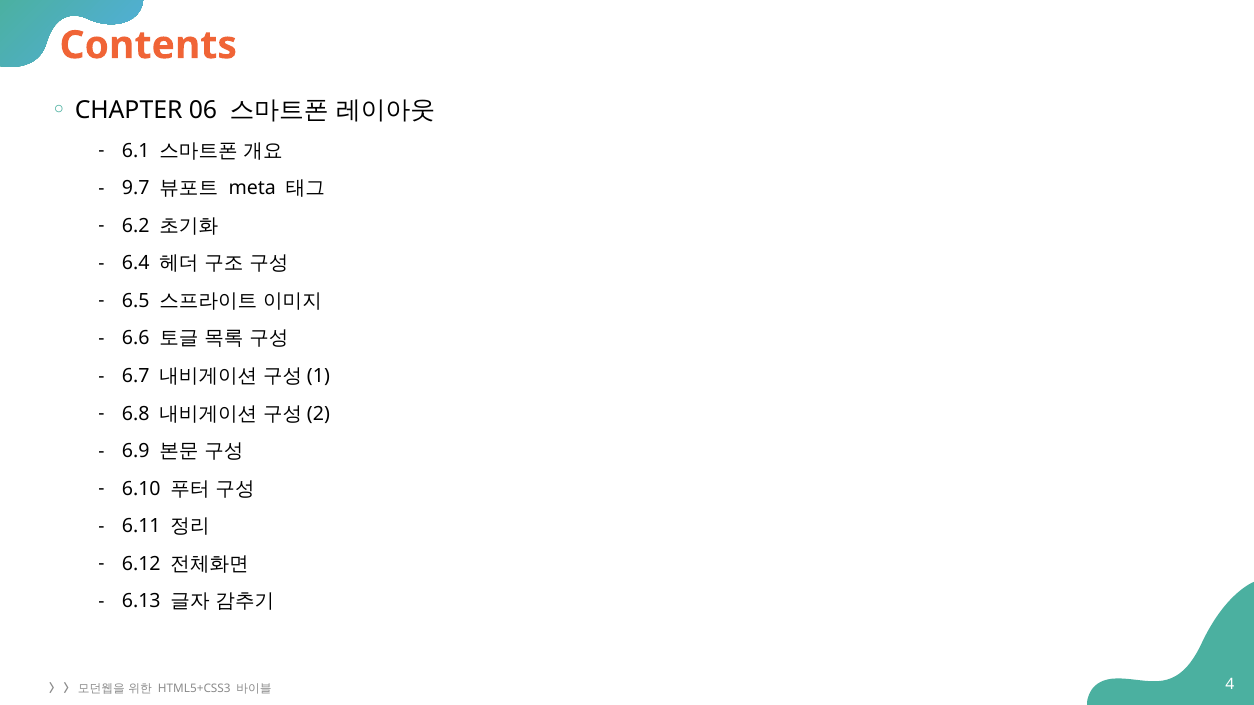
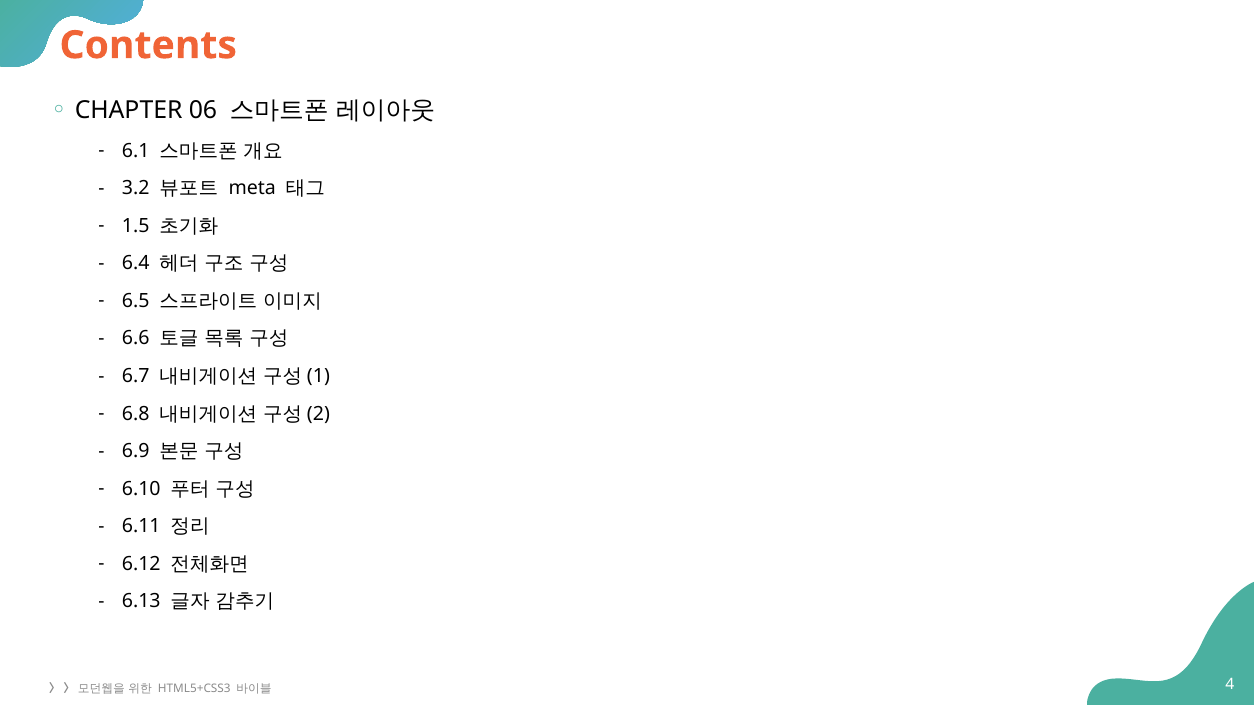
9.7: 9.7 -> 3.2
6.2: 6.2 -> 1.5
